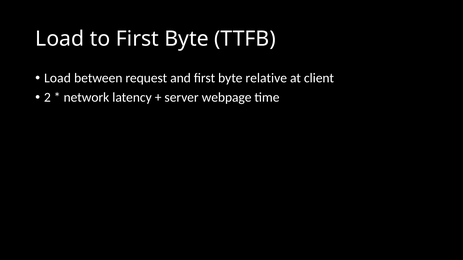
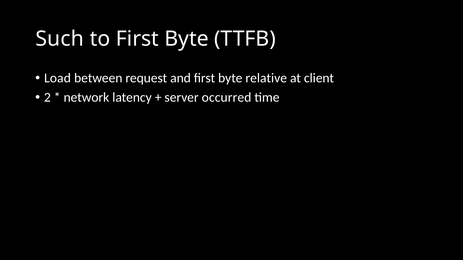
Load at (60, 39): Load -> Such
webpage: webpage -> occurred
